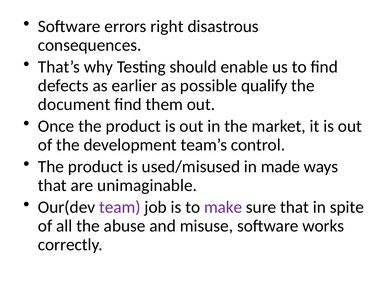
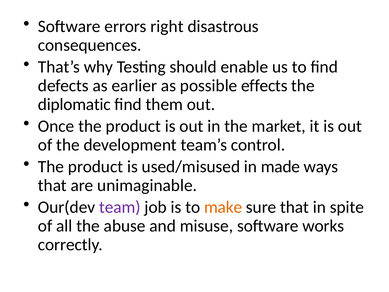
qualify: qualify -> effects
document: document -> diplomatic
make colour: purple -> orange
